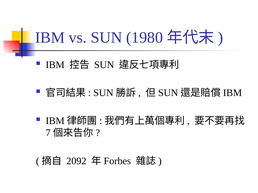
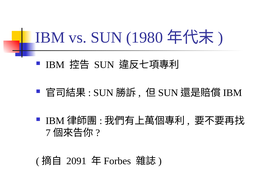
2092: 2092 -> 2091
